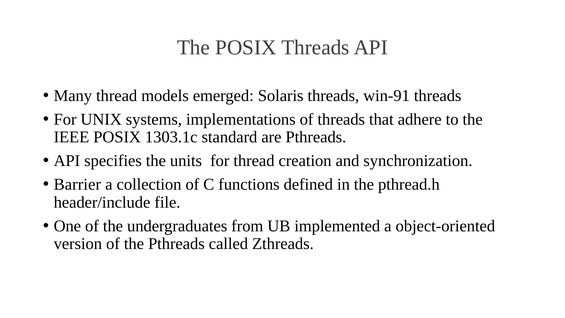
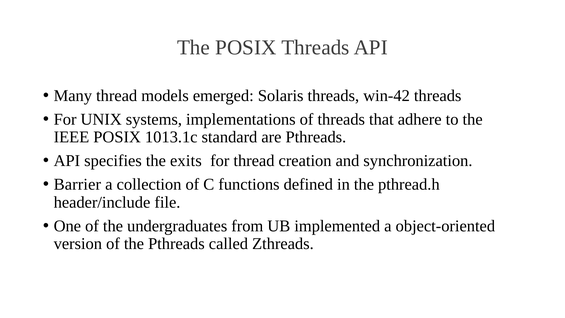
win-91: win-91 -> win-42
1303.1c: 1303.1c -> 1013.1c
units: units -> exits
